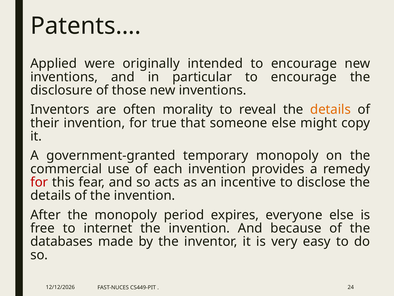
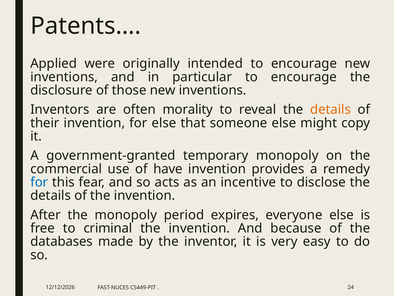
for true: true -> else
each: each -> have
for at (39, 182) colour: red -> blue
internet: internet -> criminal
